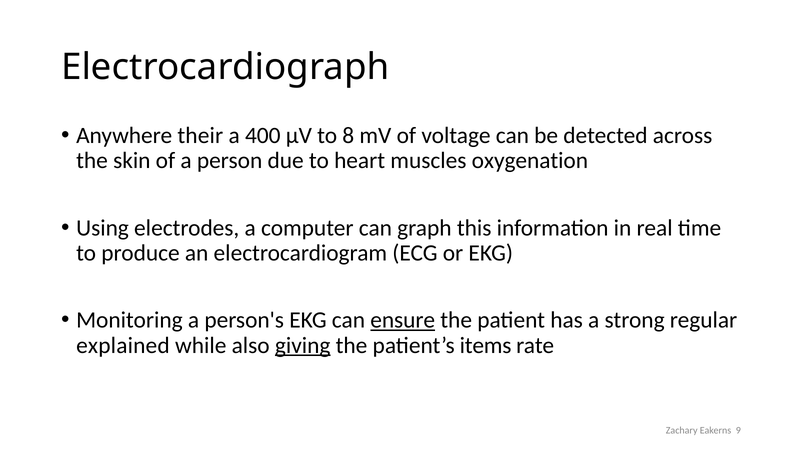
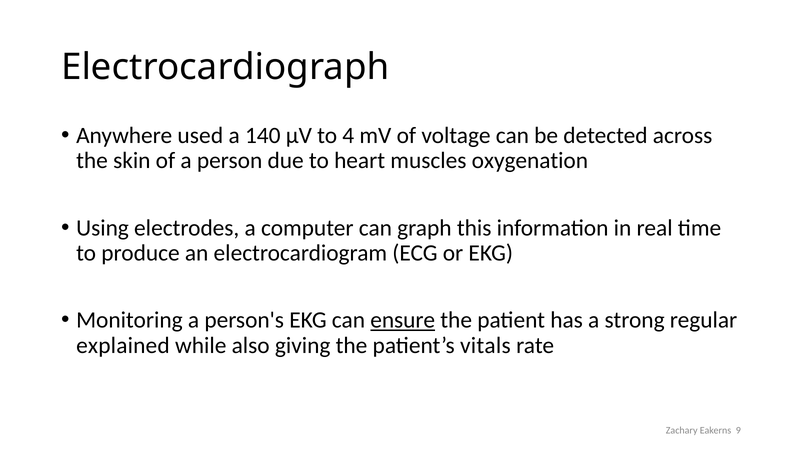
their: their -> used
400: 400 -> 140
8: 8 -> 4
giving underline: present -> none
items: items -> vitals
